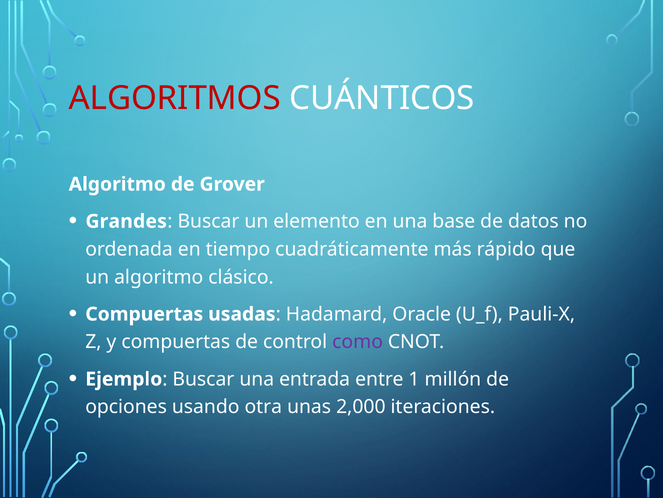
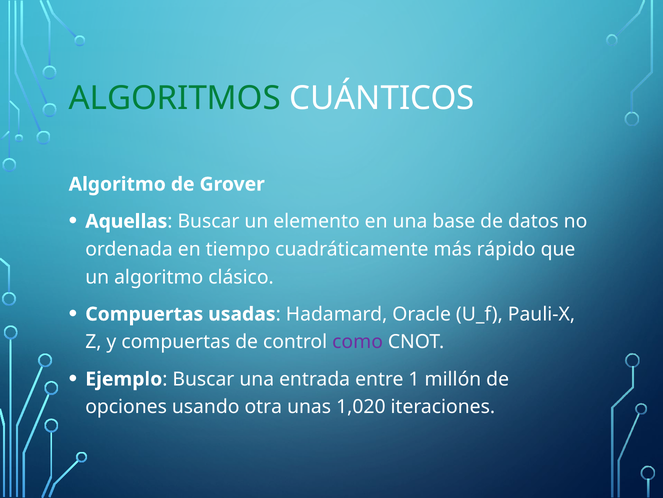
ALGORITMOS colour: red -> green
Grandes: Grandes -> Aquellas
2,000: 2,000 -> 1,020
